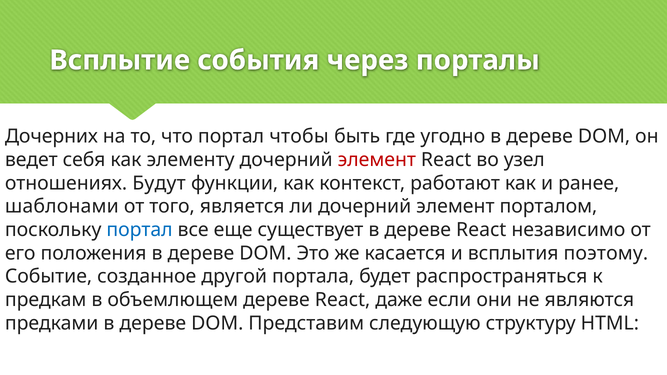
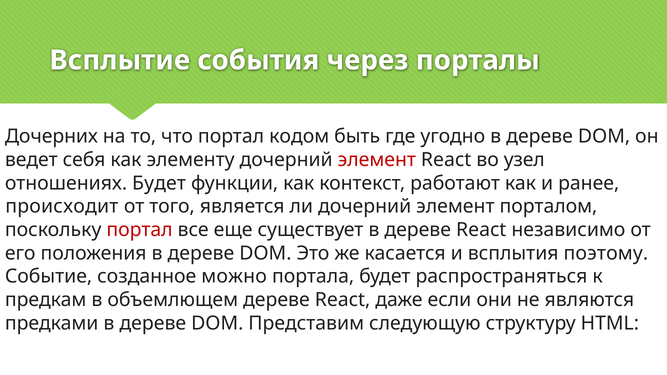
чтобы: чтобы -> кодом
отношениях Будут: Будут -> Будет
шаблонами: шаблонами -> происходит
портал at (140, 230) colour: blue -> red
другой: другой -> можно
